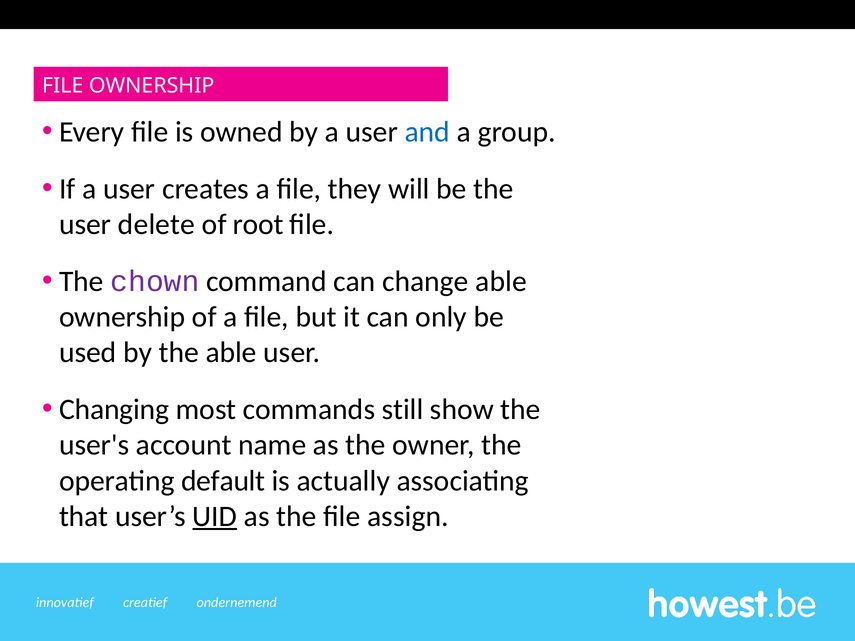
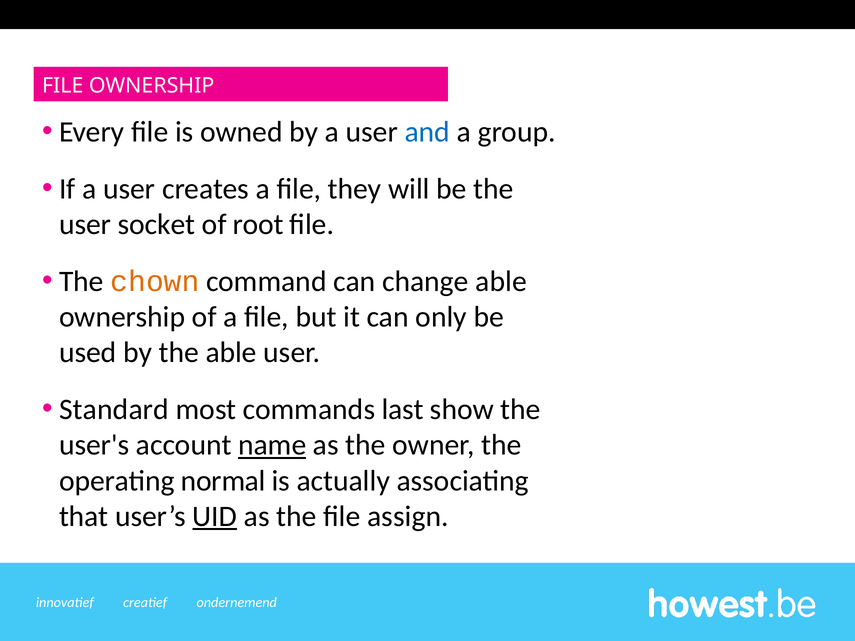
delete: delete -> socket
chown colour: purple -> orange
Changing: Changing -> Standard
still: still -> last
name underline: none -> present
default: default -> normal
